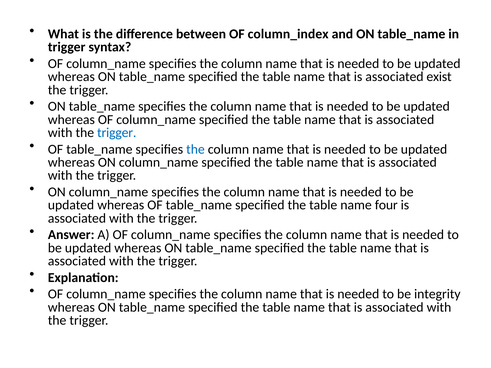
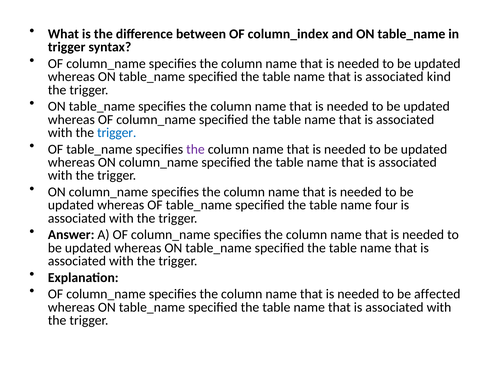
exist: exist -> kind
the at (195, 149) colour: blue -> purple
integrity: integrity -> affected
